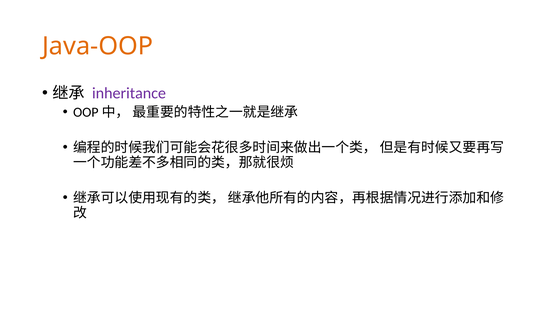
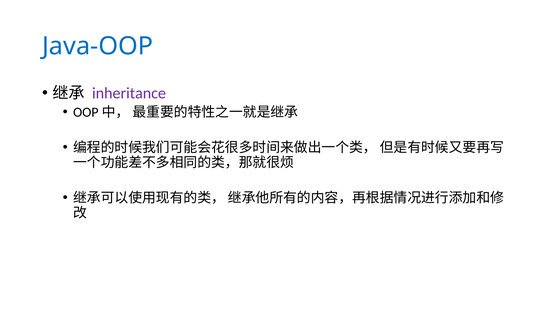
Java-OOP colour: orange -> blue
